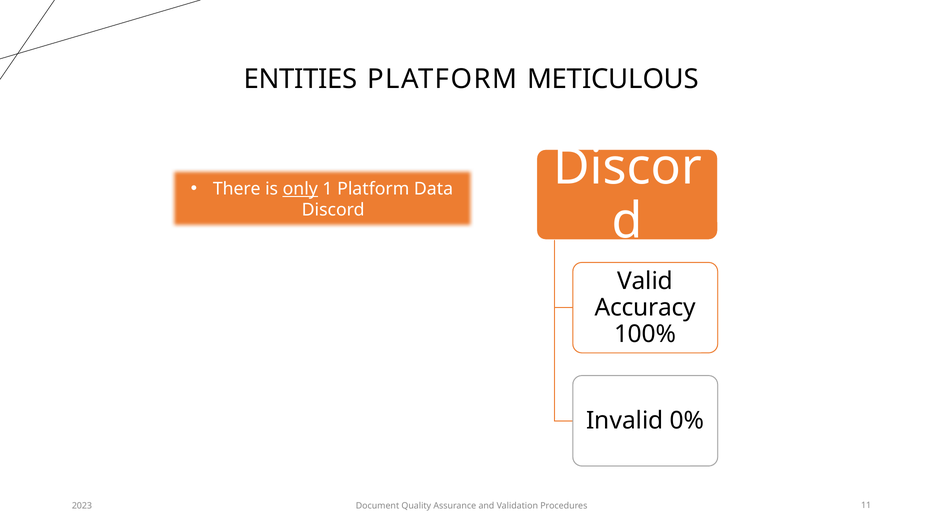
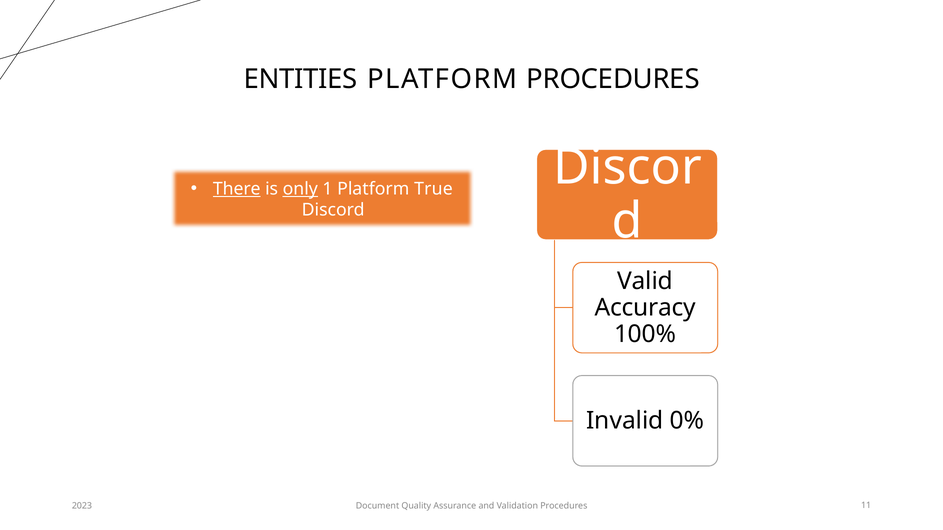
PLATFORM METICULOUS: METICULOUS -> PROCEDURES
There underline: none -> present
Data: Data -> True
